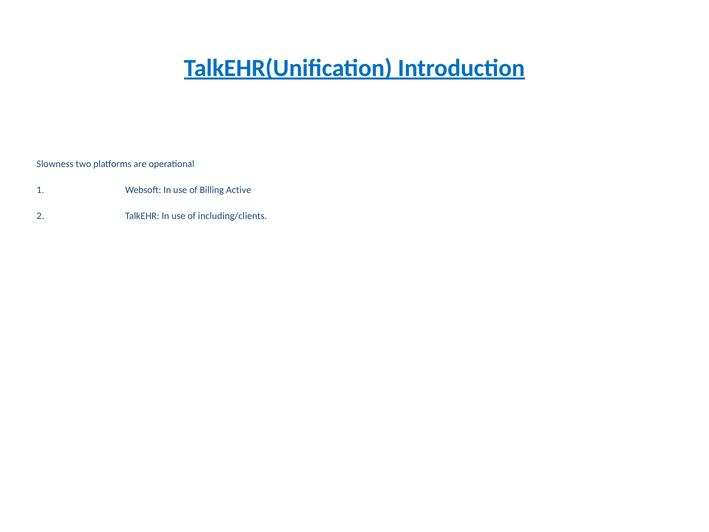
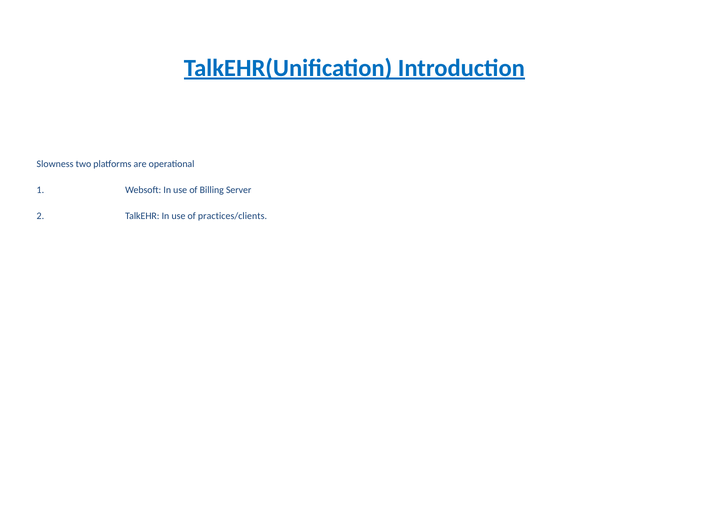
Active: Active -> Server
including/clients: including/clients -> practices/clients
